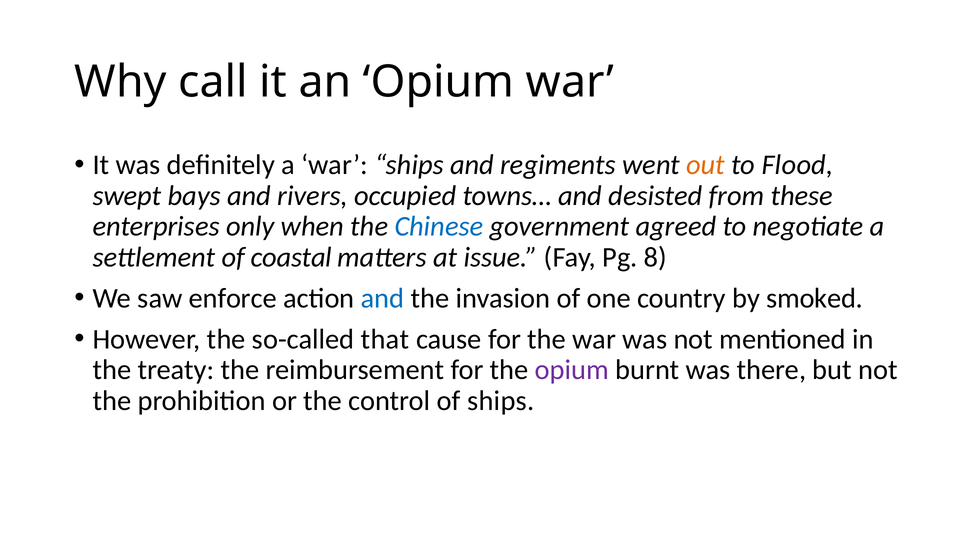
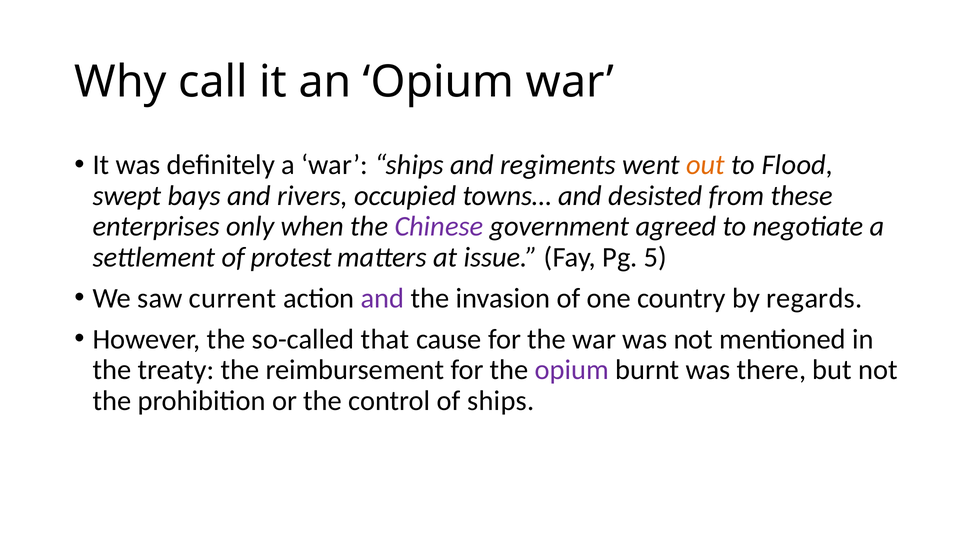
Chinese colour: blue -> purple
coastal: coastal -> protest
8: 8 -> 5
enforce: enforce -> current
and at (383, 298) colour: blue -> purple
smoked: smoked -> regards
